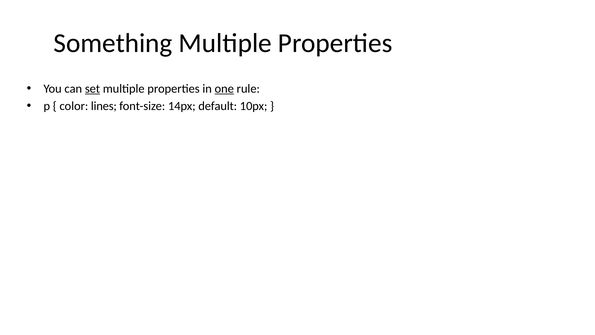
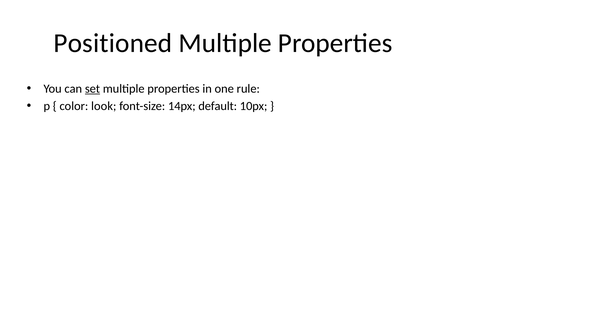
Something: Something -> Positioned
one underline: present -> none
lines: lines -> look
